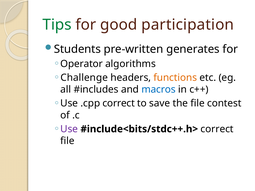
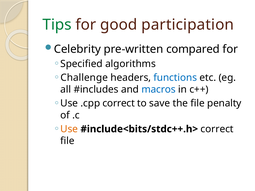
Students: Students -> Celebrity
generates: generates -> compared
Operator: Operator -> Specified
functions colour: orange -> blue
contest: contest -> penalty
Use at (69, 129) colour: purple -> orange
